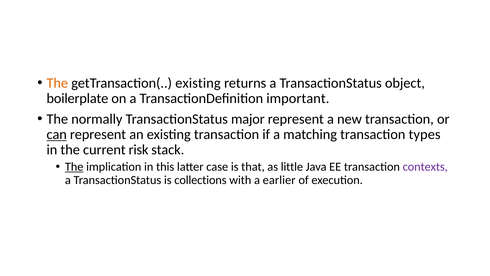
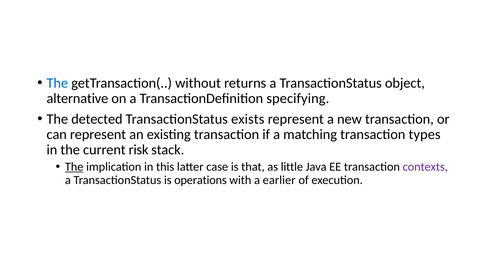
The at (57, 83) colour: orange -> blue
getTransaction( existing: existing -> without
boilerplate: boilerplate -> alternative
important: important -> specifying
normally: normally -> detected
major: major -> exists
can underline: present -> none
collections: collections -> operations
